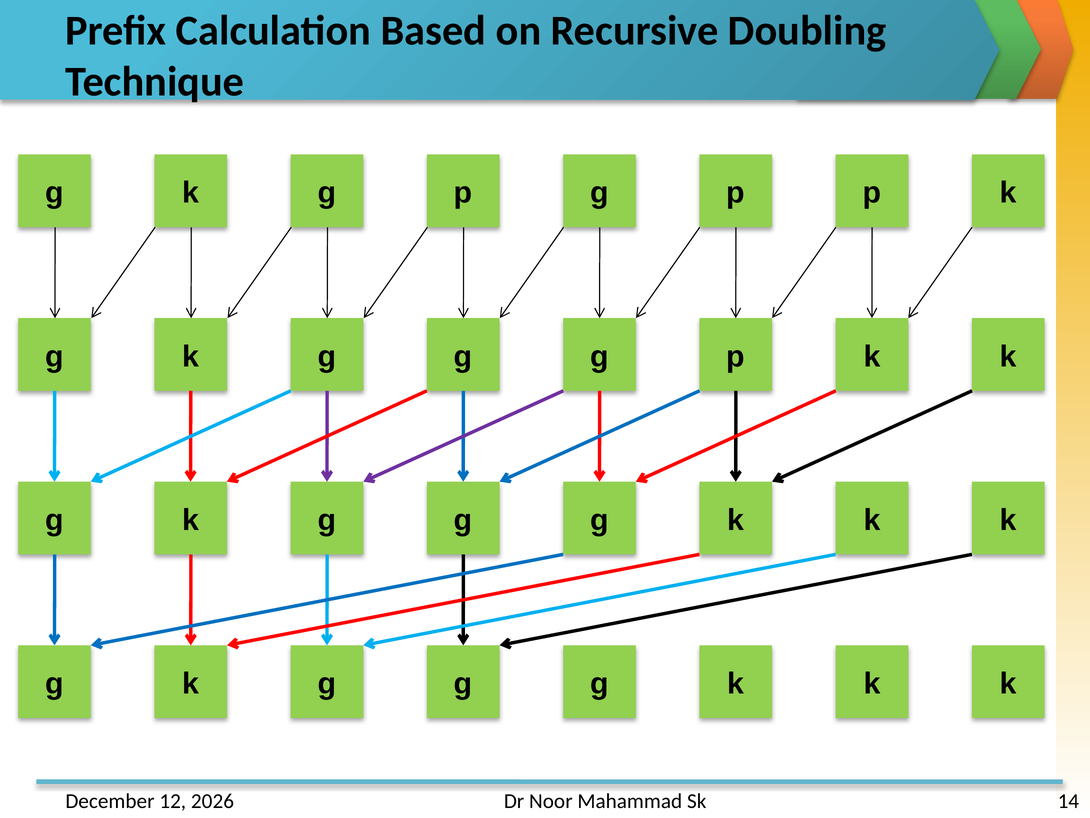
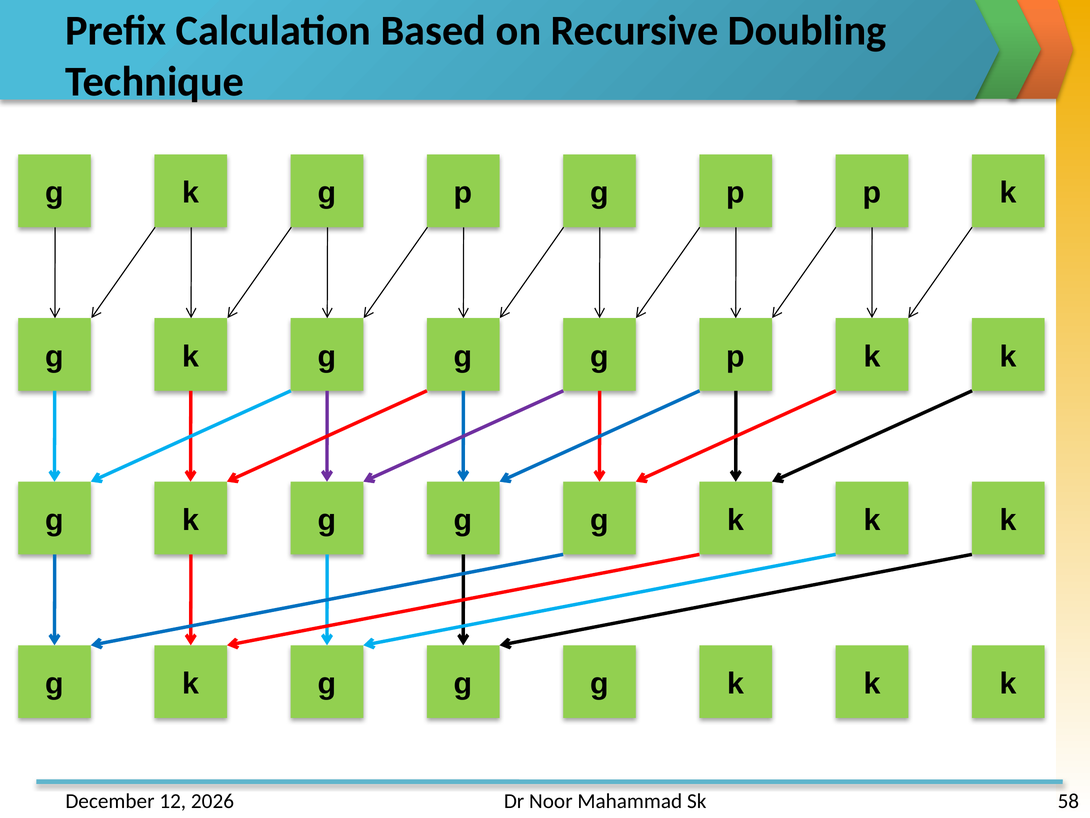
14: 14 -> 58
